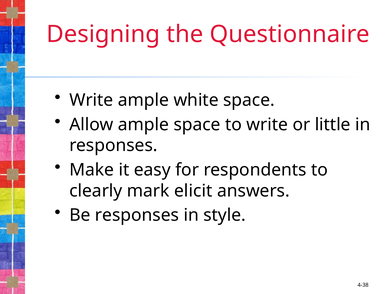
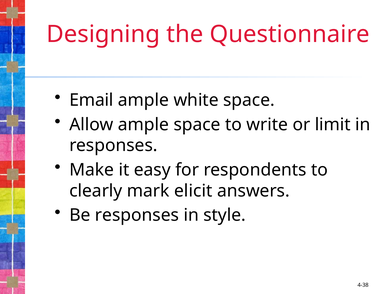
Write at (91, 100): Write -> Email
little: little -> limit
